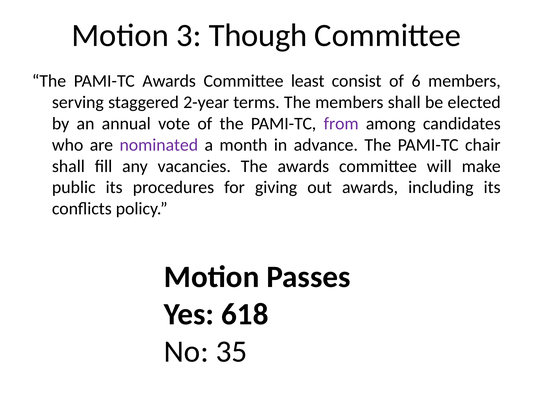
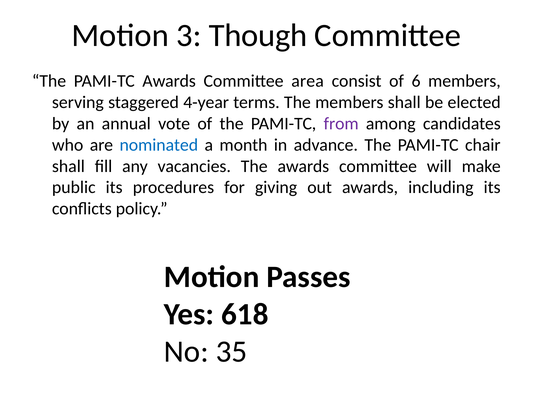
least: least -> area
2-year: 2-year -> 4-year
nominated colour: purple -> blue
